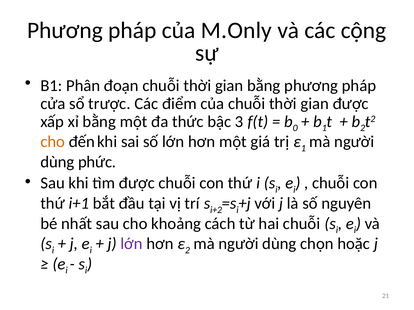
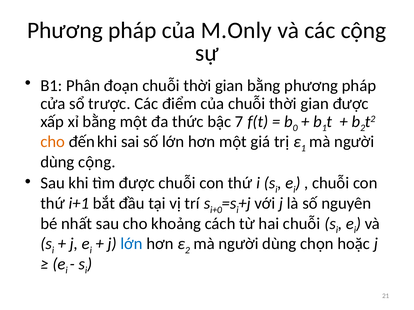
3: 3 -> 7
dùng phức: phức -> cộng
i+2: i+2 -> i+0
lớn at (132, 244) colour: purple -> blue
